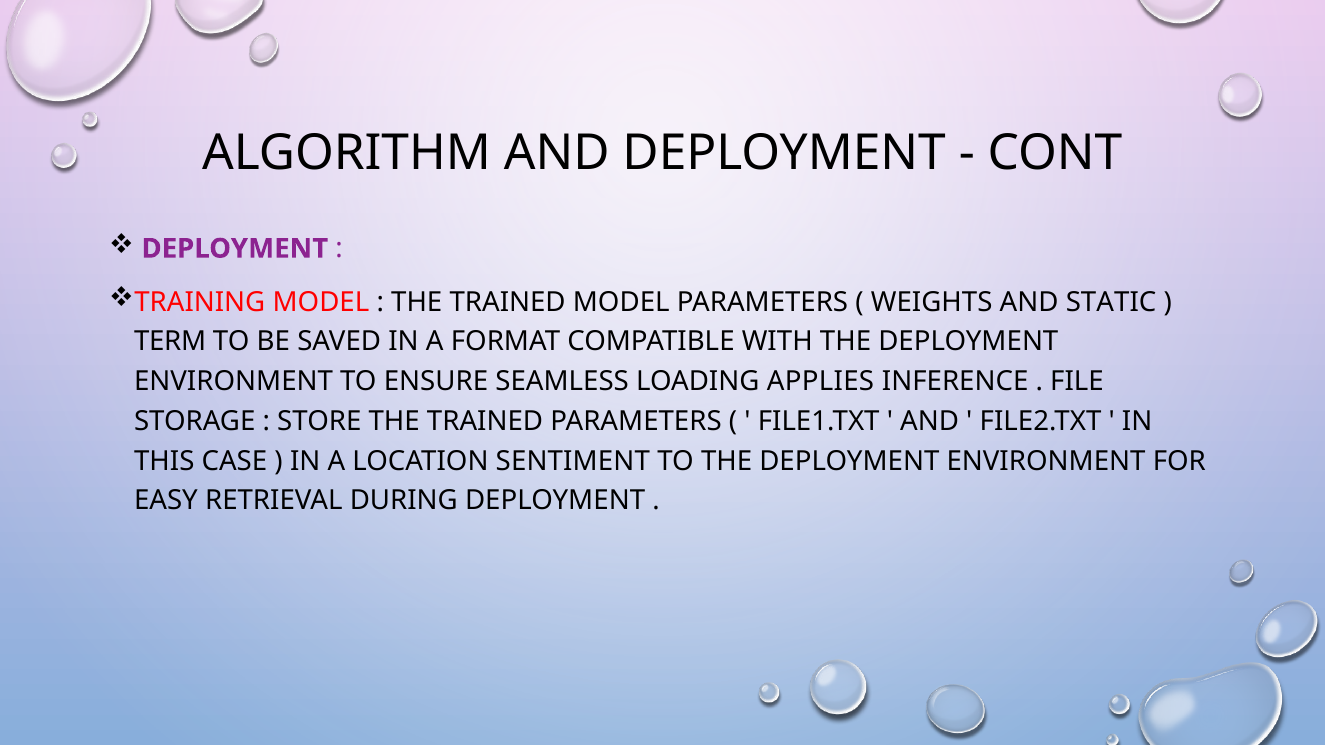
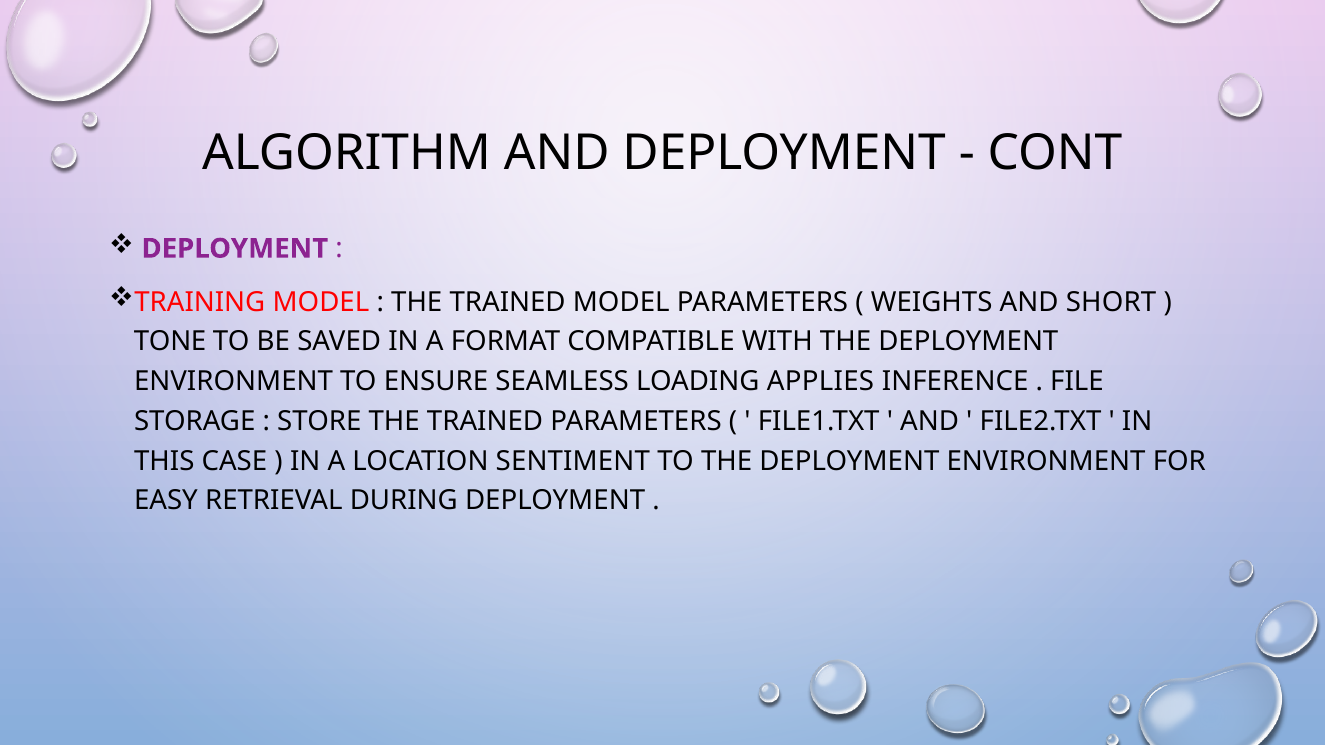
STATIC: STATIC -> SHORT
TERM: TERM -> TONE
